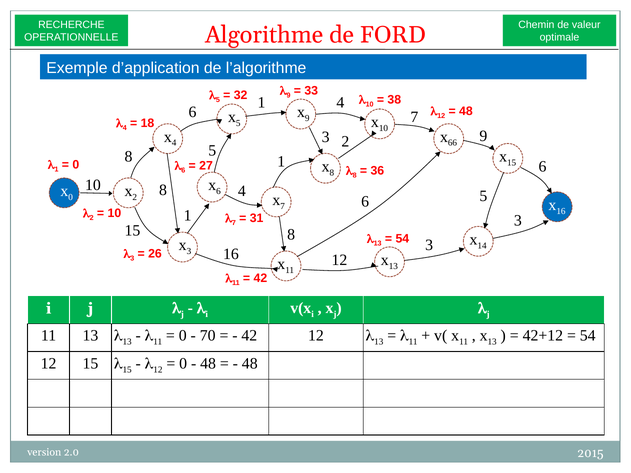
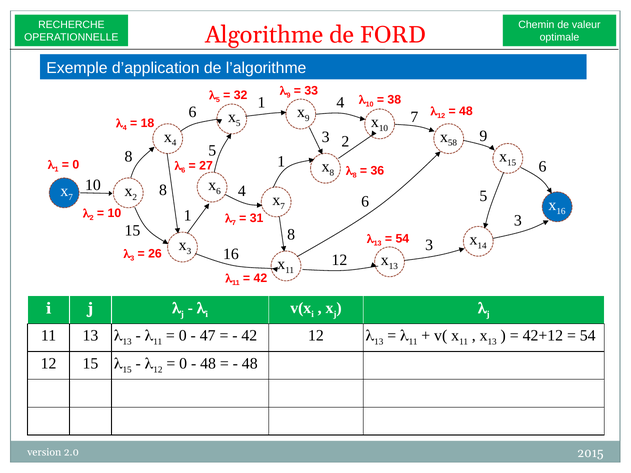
66: 66 -> 58
0 at (71, 197): 0 -> 7
70: 70 -> 47
